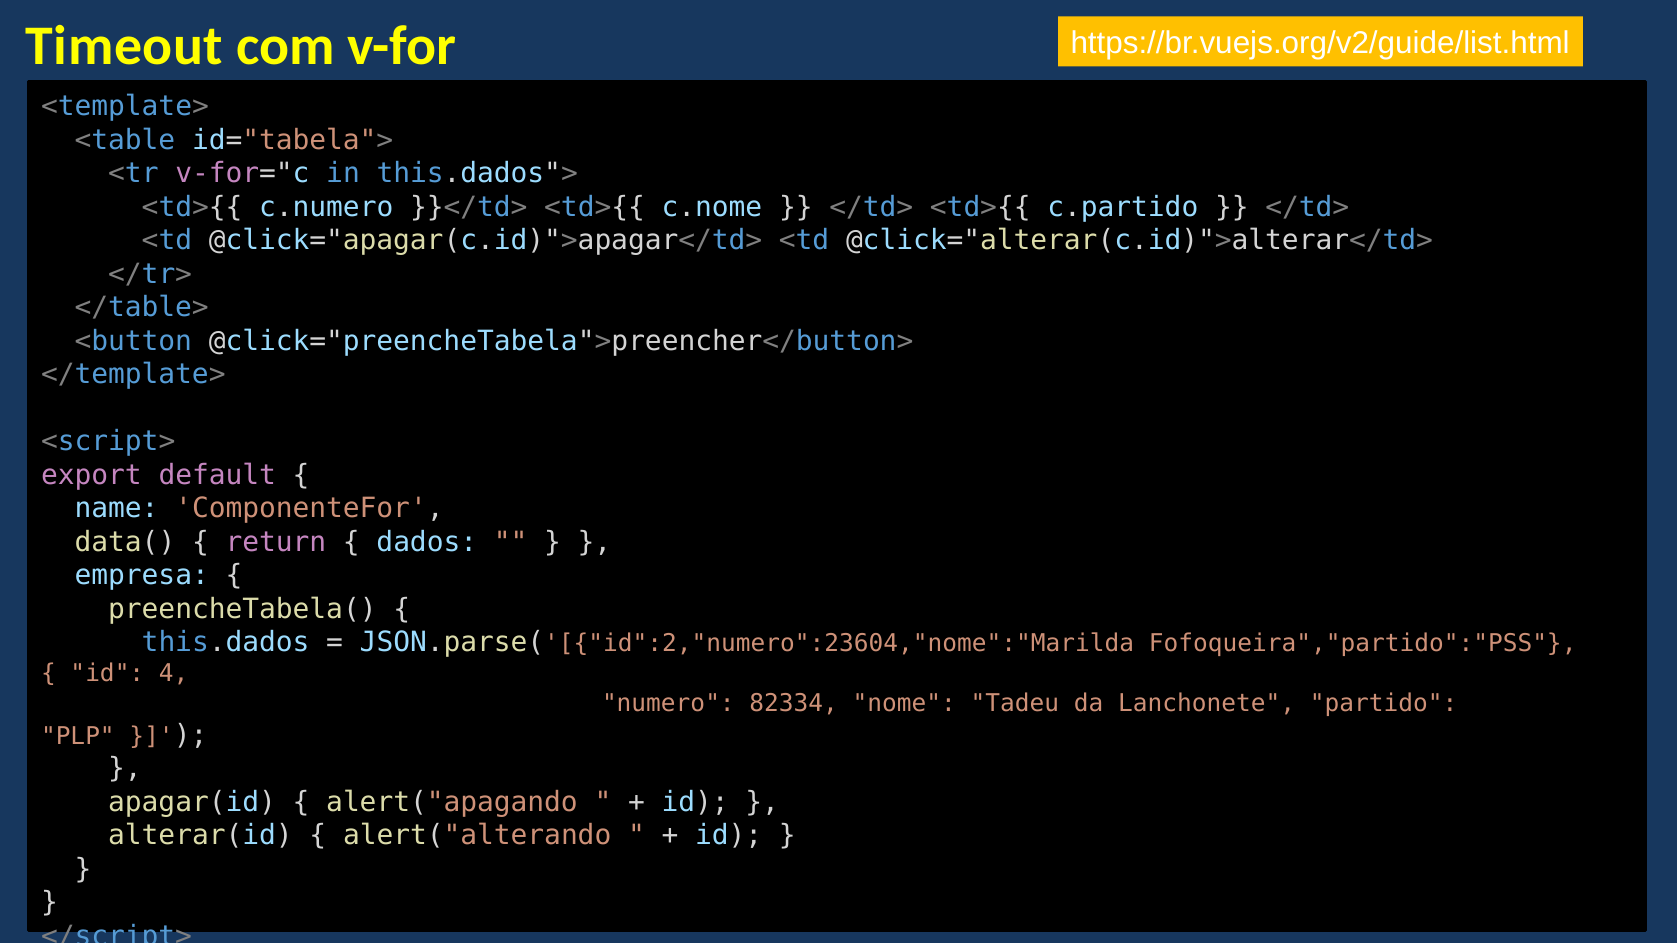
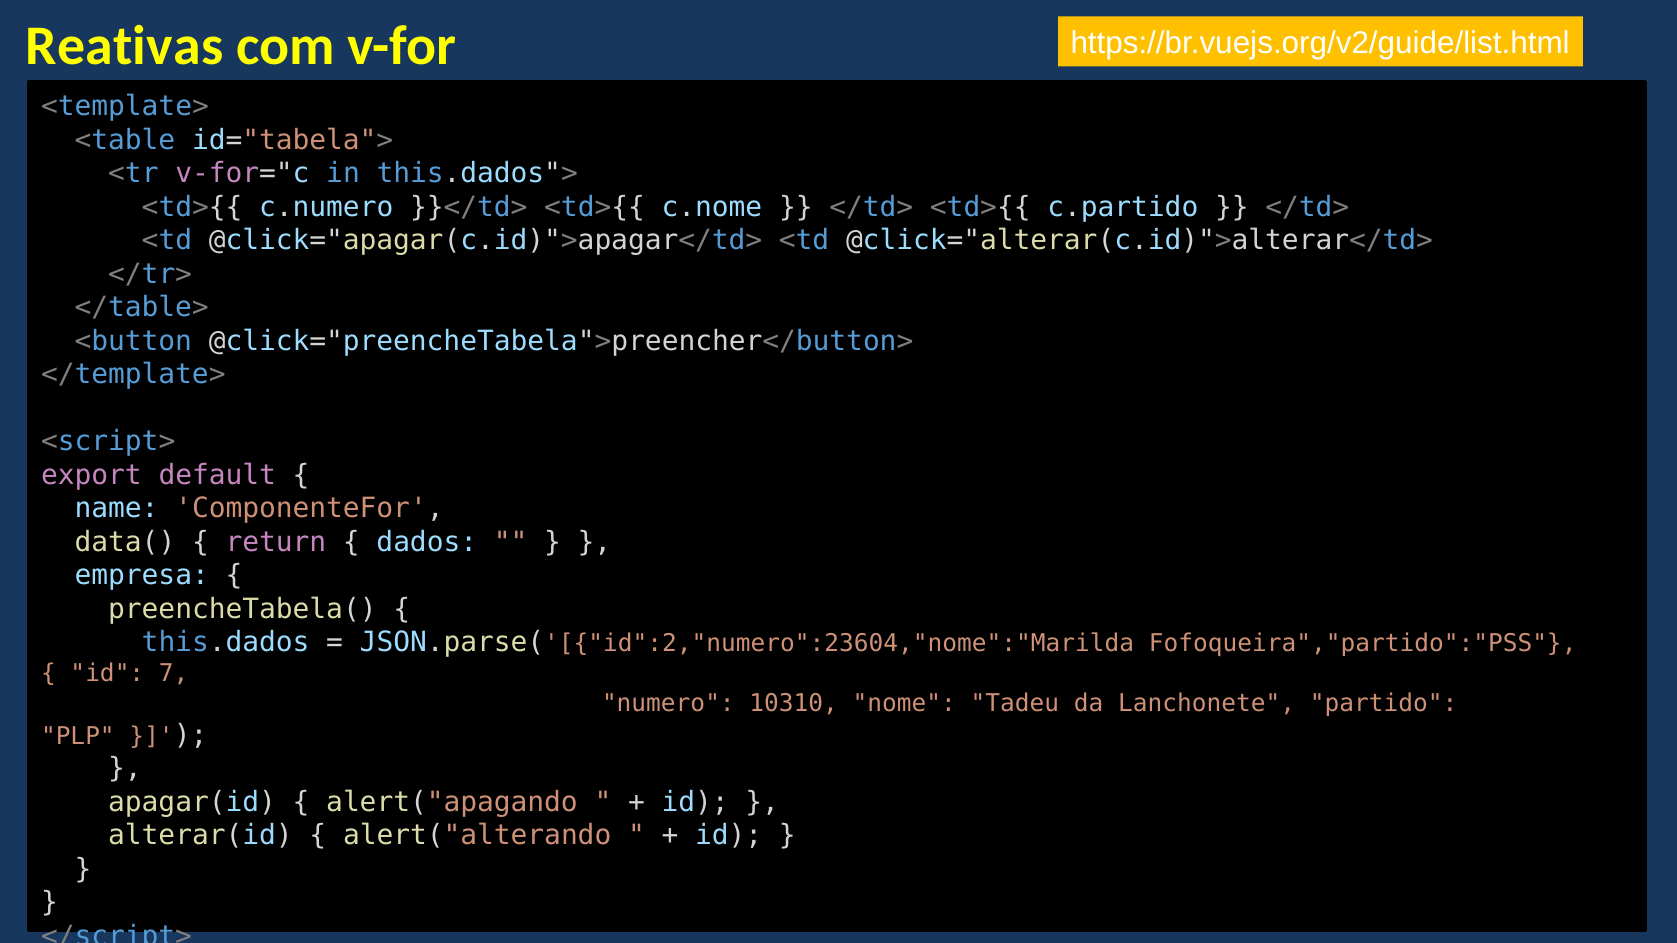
Timeout: Timeout -> Reativas
4: 4 -> 7
82334: 82334 -> 10310
